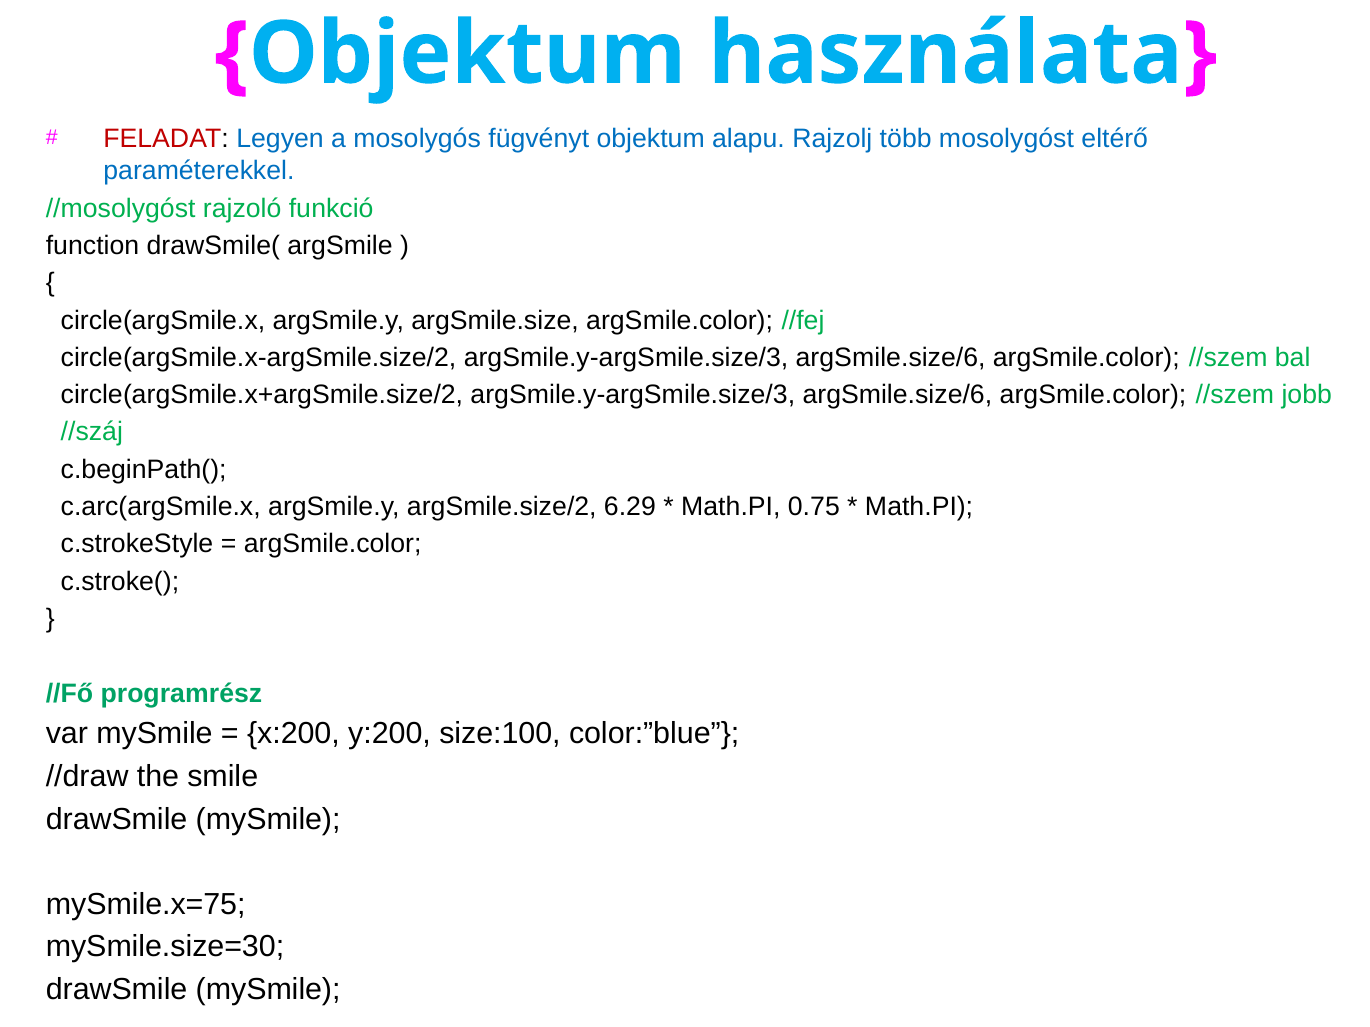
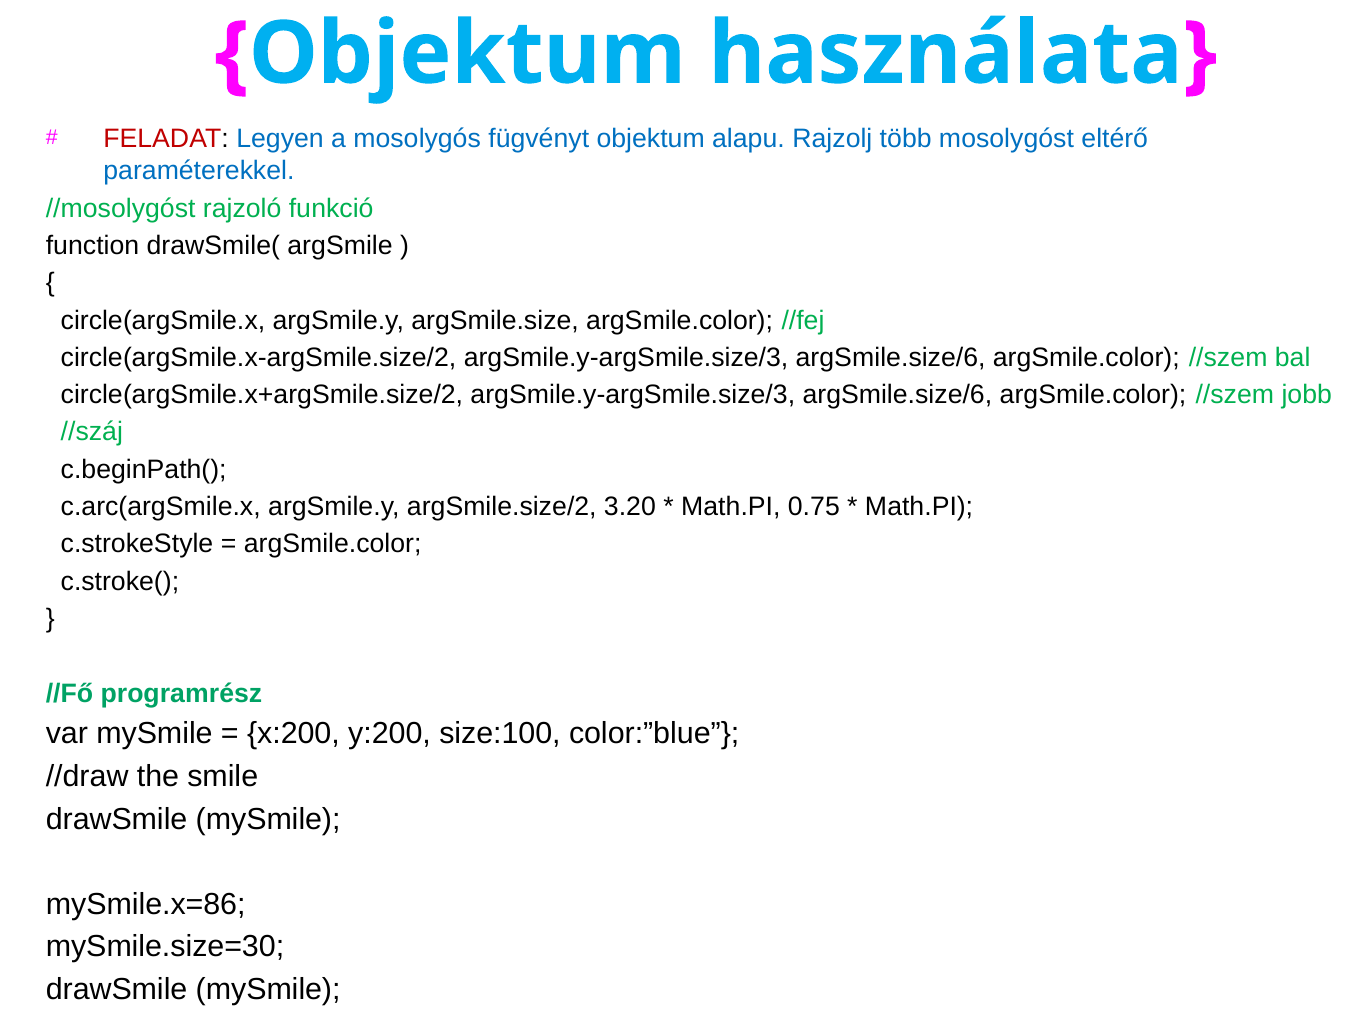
6.29: 6.29 -> 3.20
mySmile.x=75: mySmile.x=75 -> mySmile.x=86
